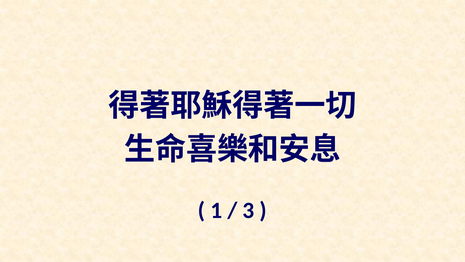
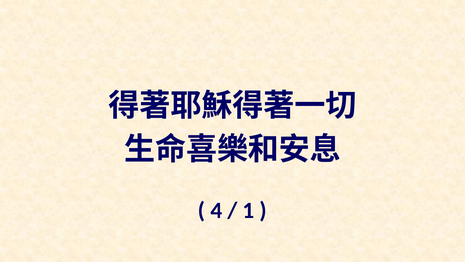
1: 1 -> 4
3: 3 -> 1
